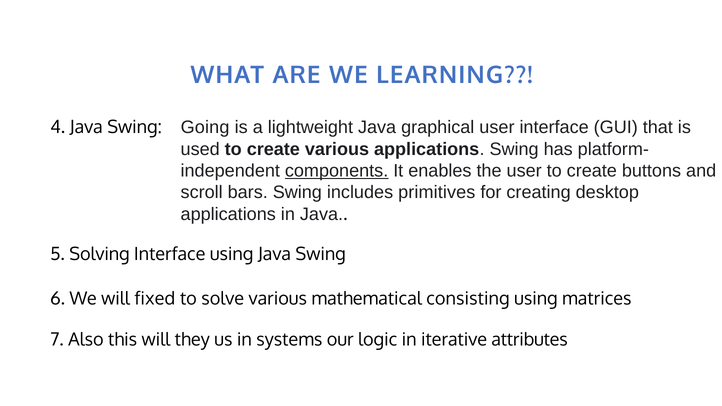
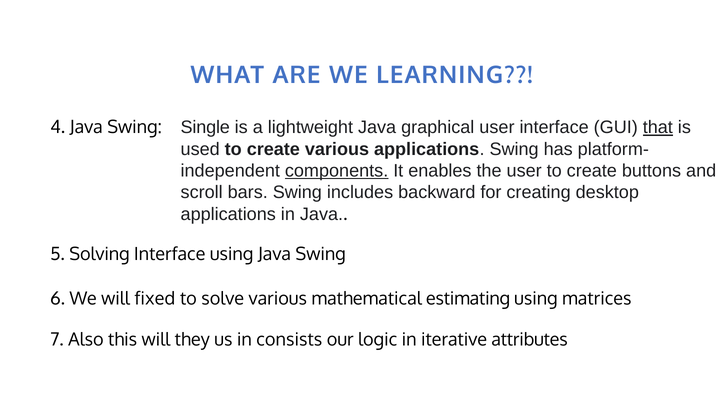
Going: Going -> Single
that underline: none -> present
primitives: primitives -> backward
consisting: consisting -> estimating
systems: systems -> consists
